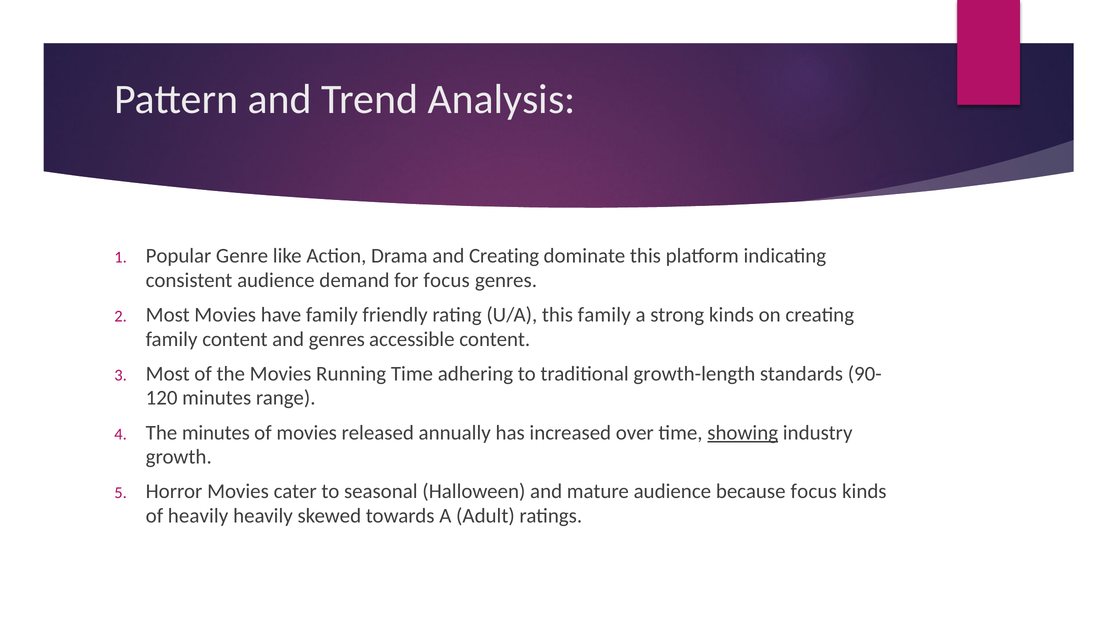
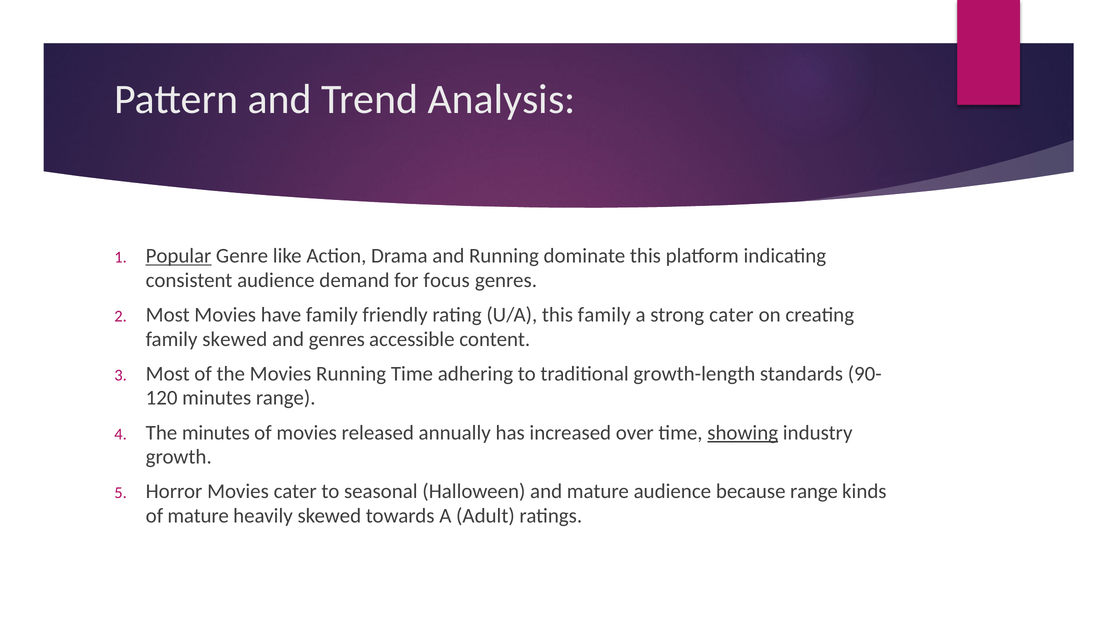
Popular underline: none -> present
and Creating: Creating -> Running
strong kinds: kinds -> cater
family content: content -> skewed
because focus: focus -> range
of heavily: heavily -> mature
